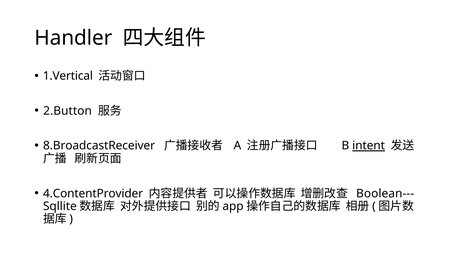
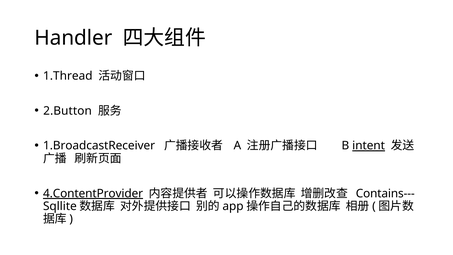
1.Vertical: 1.Vertical -> 1.Thread
8.BroadcastReceiver: 8.BroadcastReceiver -> 1.BroadcastReceiver
4.ContentProvider underline: none -> present
Boolean---: Boolean--- -> Contains---
